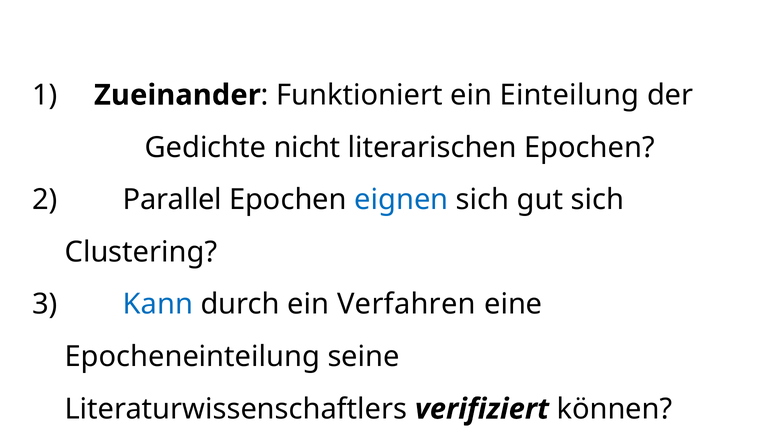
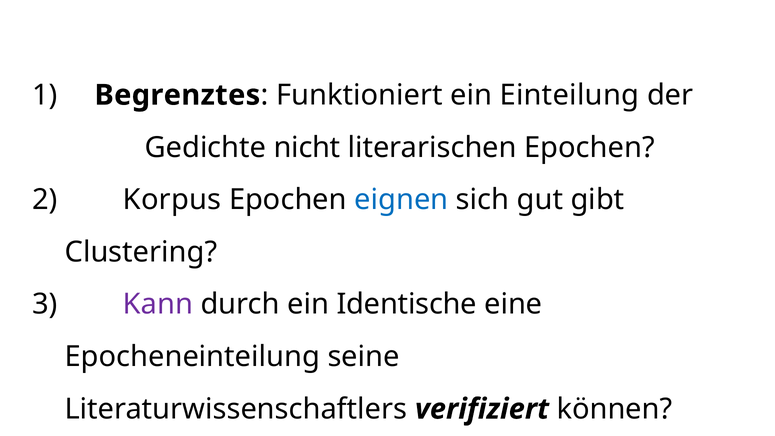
Zueinander: Zueinander -> Begrenztes
Parallel: Parallel -> Korpus
gut sich: sich -> gibt
Kann colour: blue -> purple
Verfahren: Verfahren -> Identische
